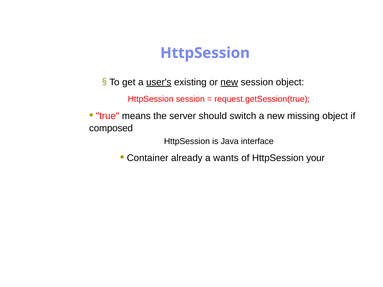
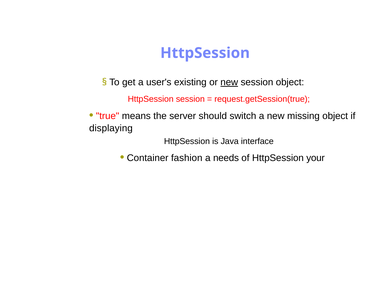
user's underline: present -> none
composed: composed -> displaying
already: already -> fashion
wants: wants -> needs
